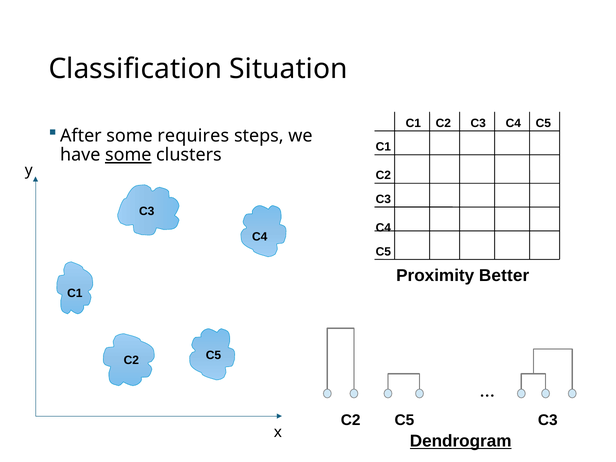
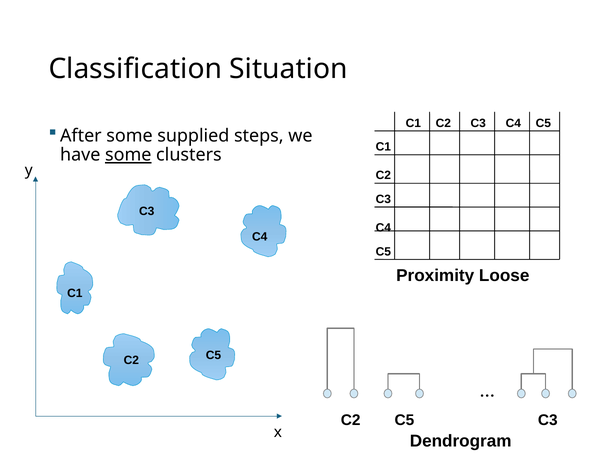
requires: requires -> supplied
Better: Better -> Loose
Dendrogram underline: present -> none
